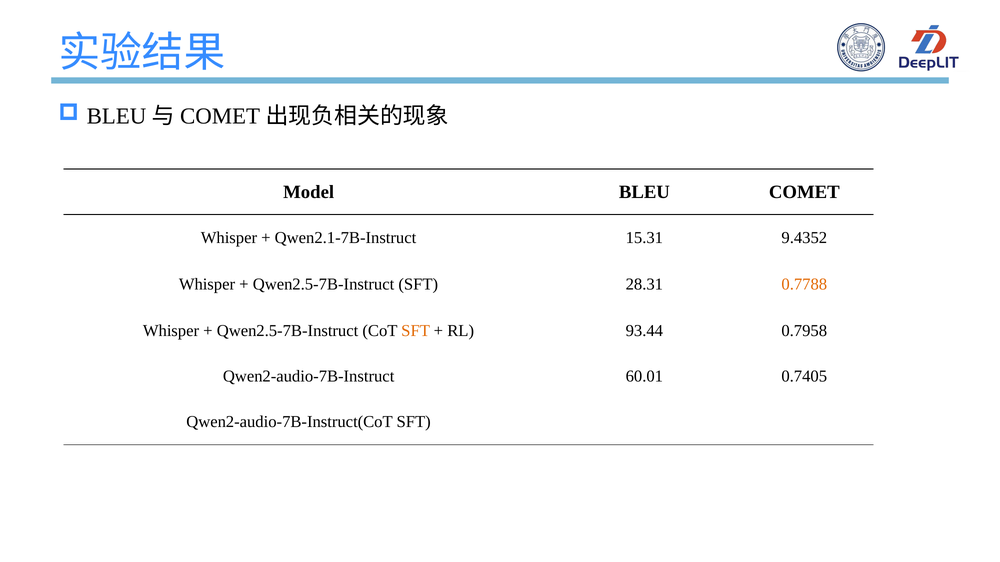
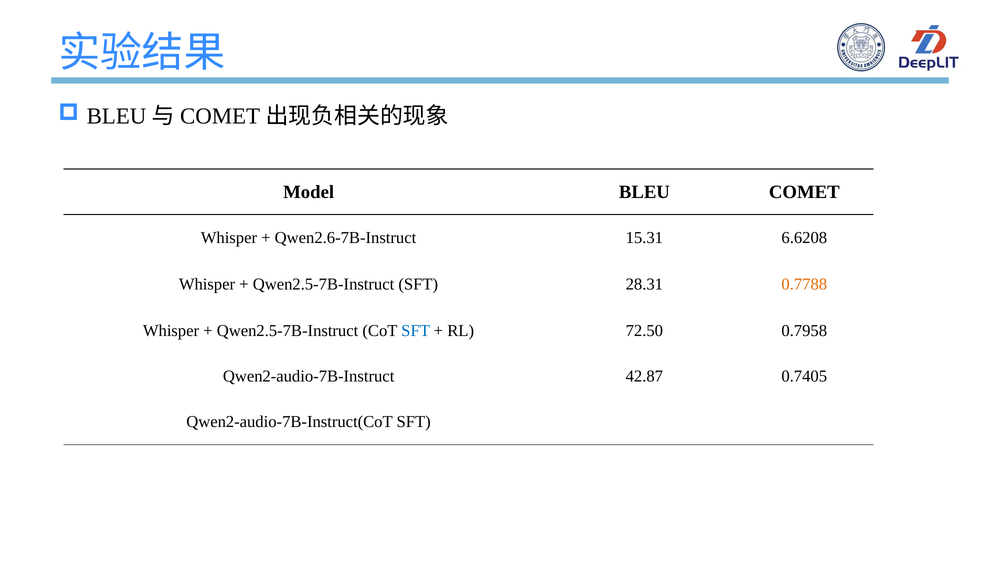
Qwen2.1-7B-Instruct: Qwen2.1-7B-Instruct -> Qwen2.6-7B-Instruct
9.4352: 9.4352 -> 6.6208
SFT at (416, 331) colour: orange -> blue
93.44: 93.44 -> 72.50
60.01: 60.01 -> 42.87
